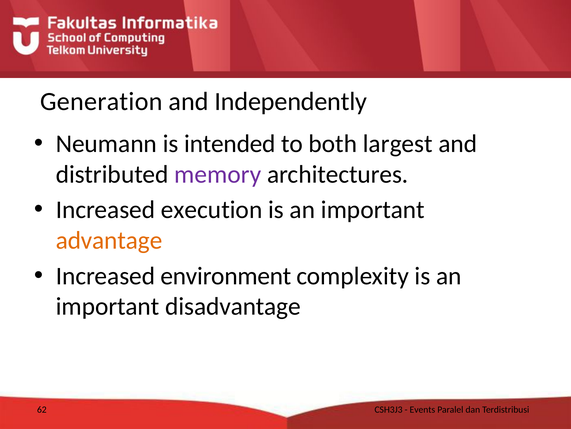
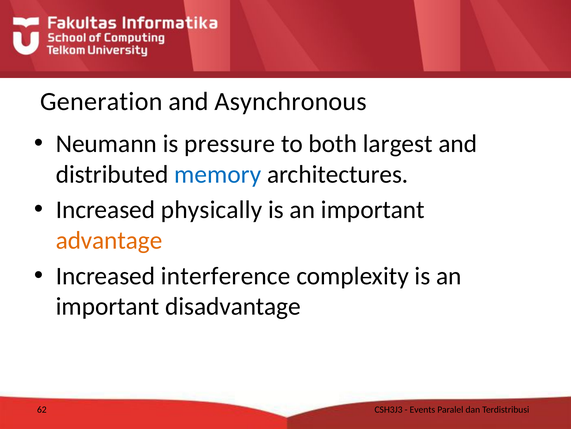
Independently: Independently -> Asynchronous
intended: intended -> pressure
memory colour: purple -> blue
execution: execution -> physically
environment: environment -> interference
